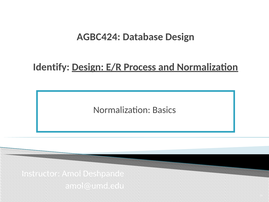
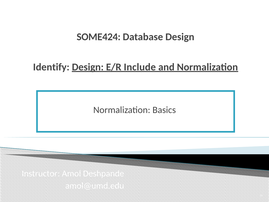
AGBC424: AGBC424 -> SOME424
Process: Process -> Include
